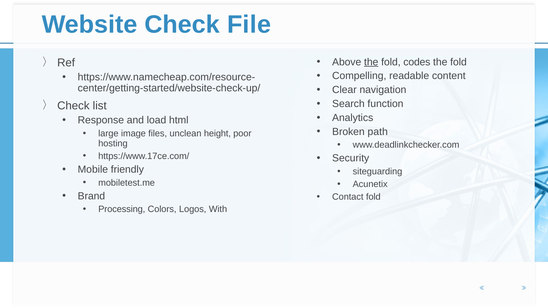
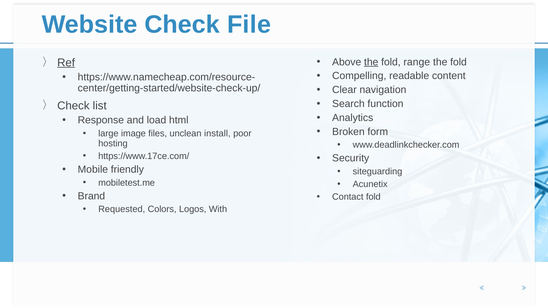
codes: codes -> range
Ref underline: none -> present
path: path -> form
height: height -> install
Processing: Processing -> Requested
